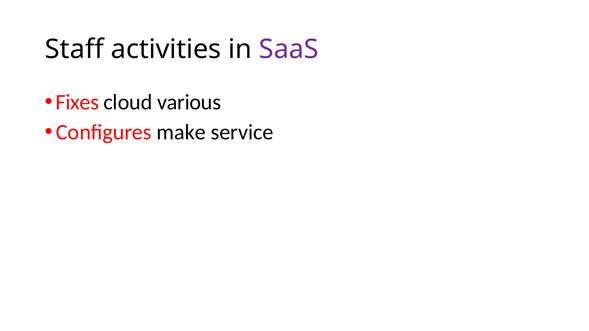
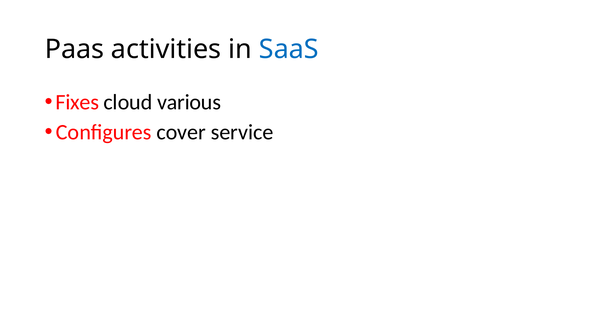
Staff: Staff -> Paas
SaaS colour: purple -> blue
make: make -> cover
